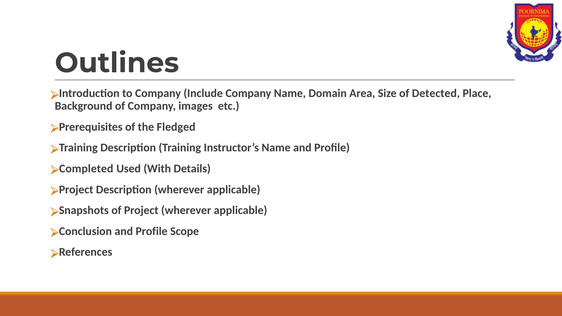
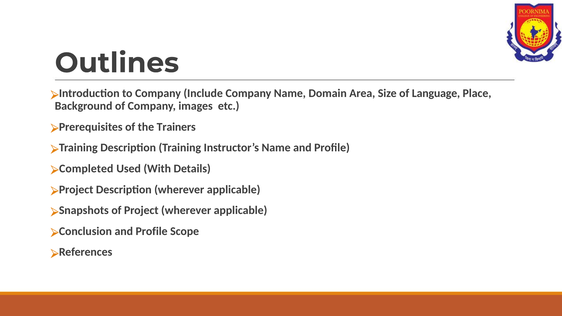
Detected: Detected -> Language
Fledged: Fledged -> Trainers
